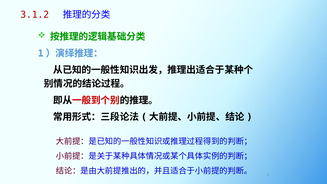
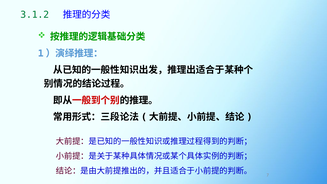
3.1.2 colour: red -> green
